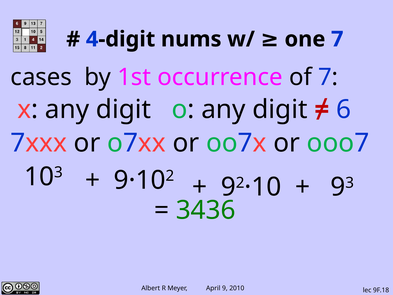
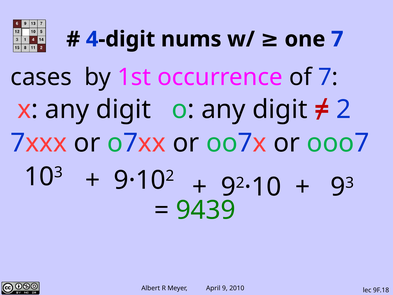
6 at (344, 109): 6 -> 2
3436: 3436 -> 9439
